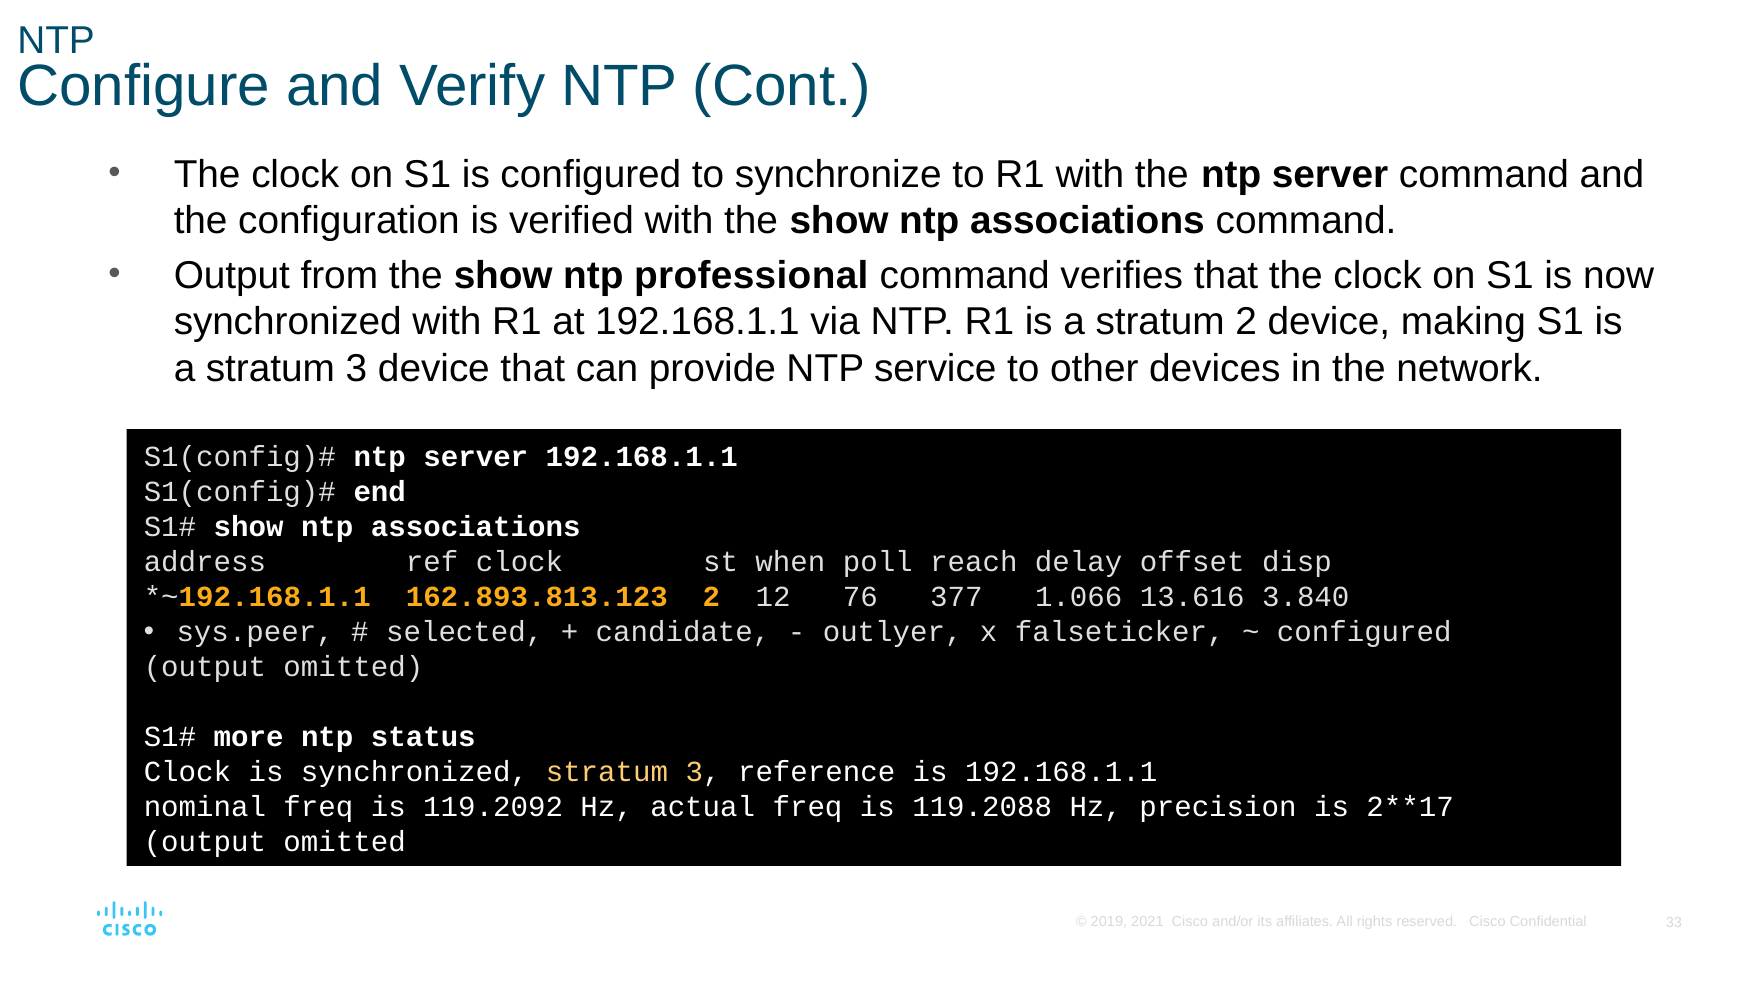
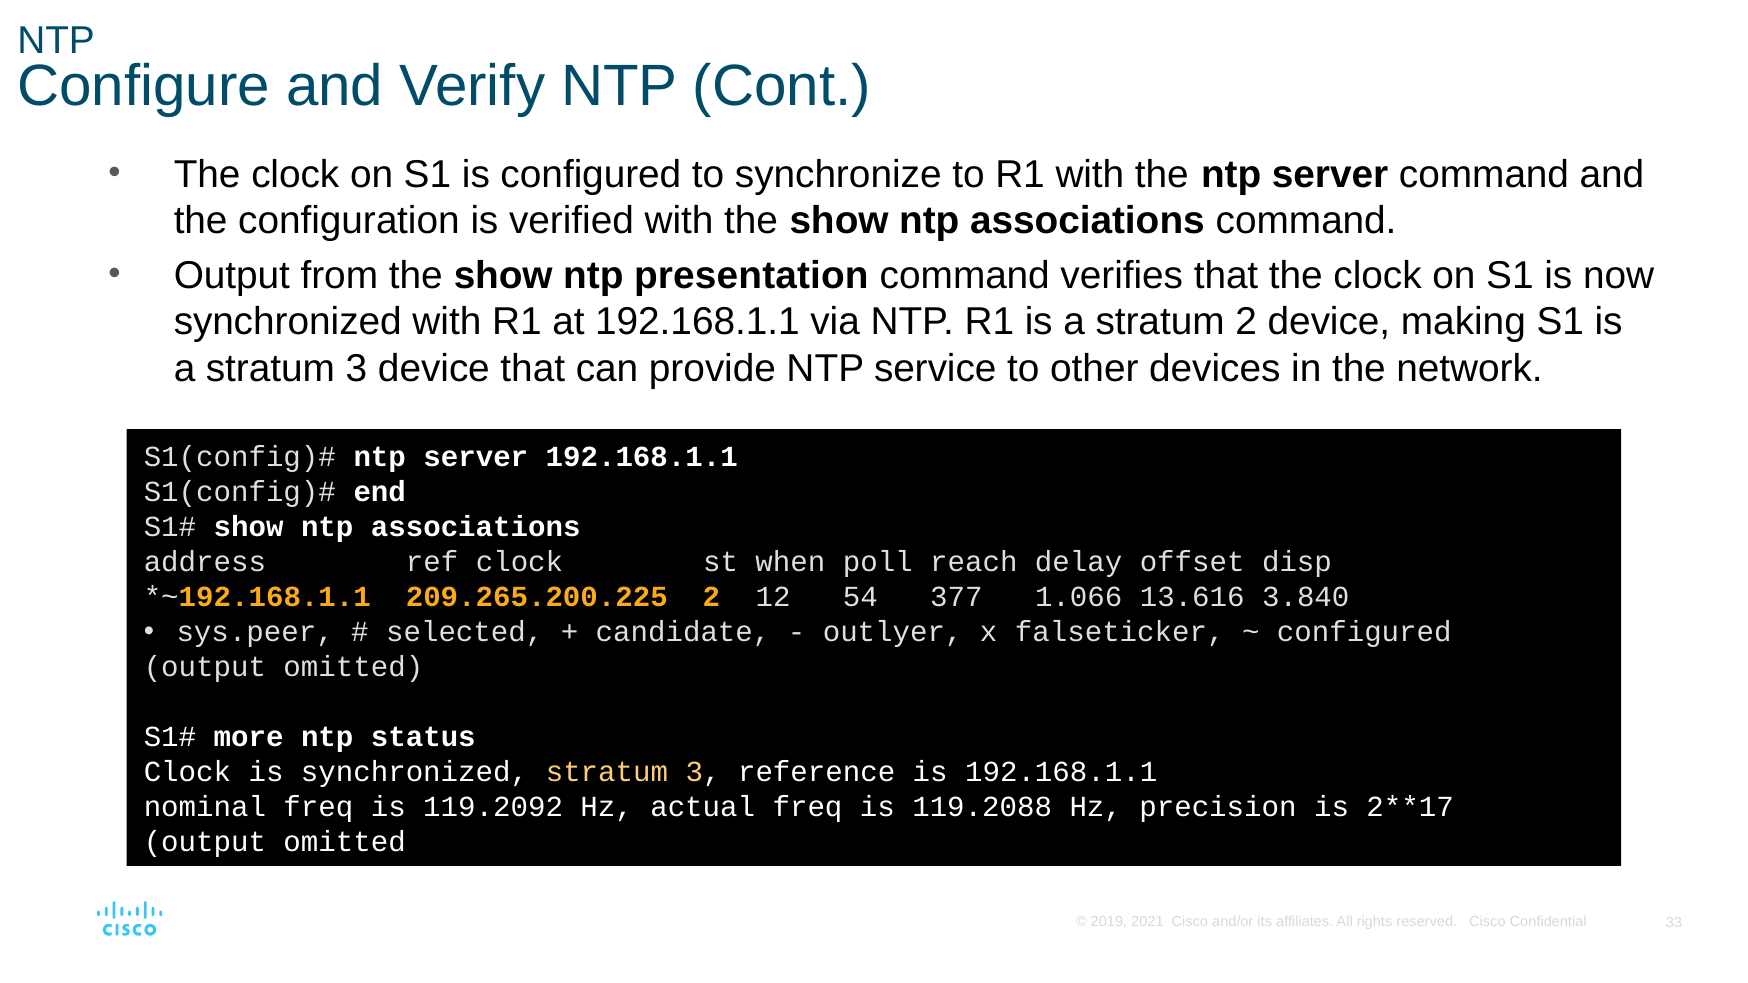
professional: professional -> presentation
162.893.813.123: 162.893.813.123 -> 209.265.200.225
76: 76 -> 54
